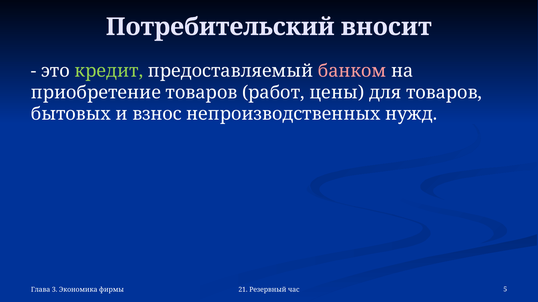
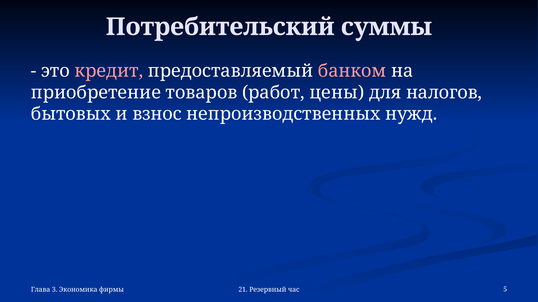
вносит: вносит -> суммы
кредит colour: light green -> pink
для товаров: товаров -> налогов
